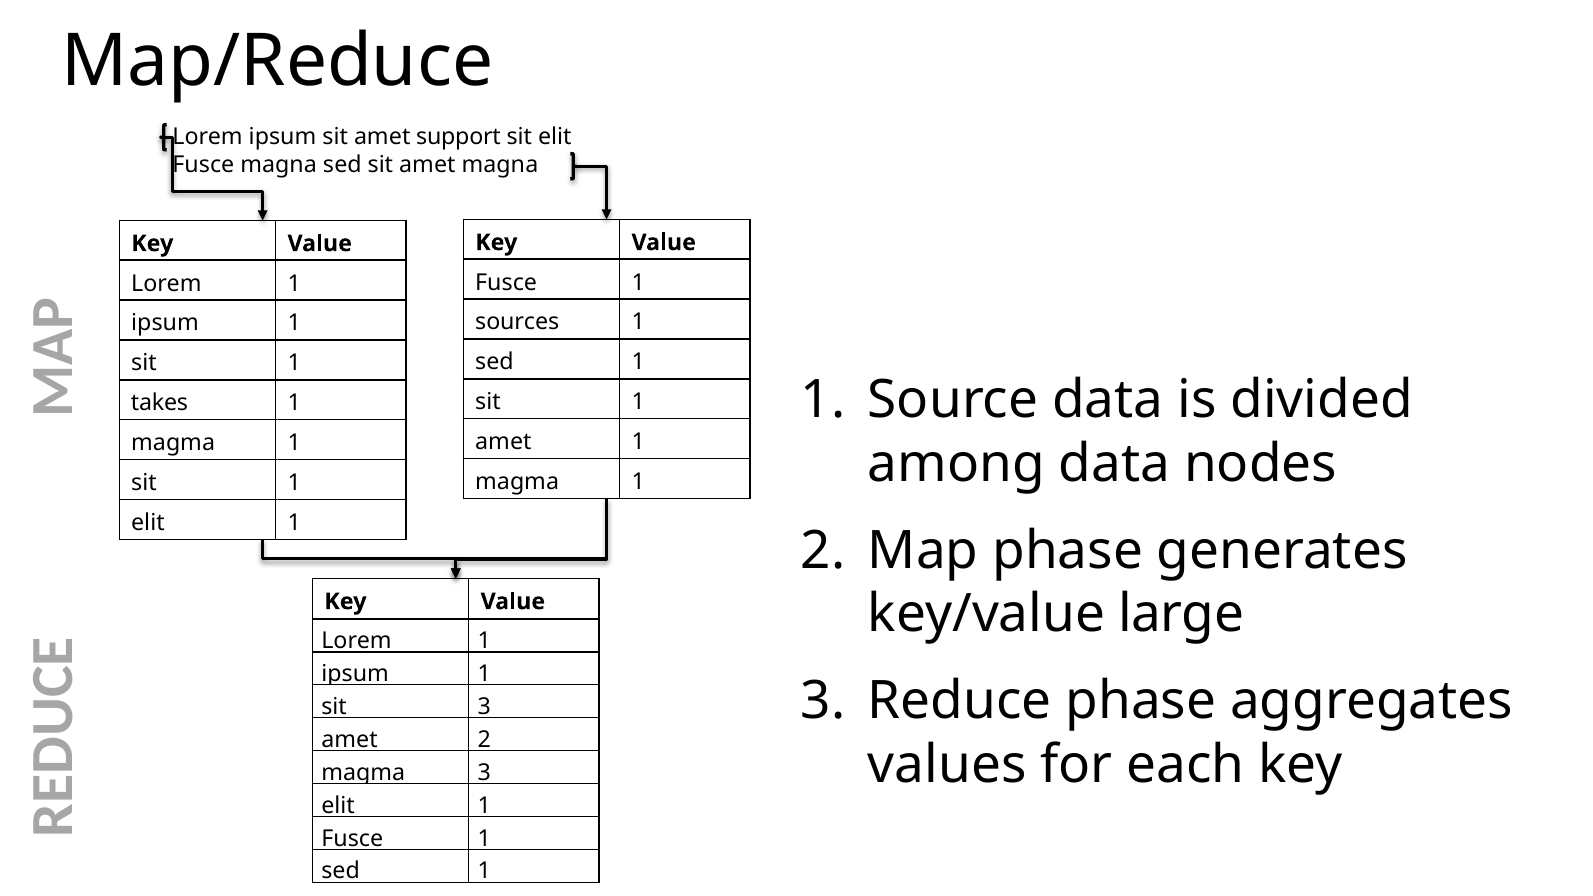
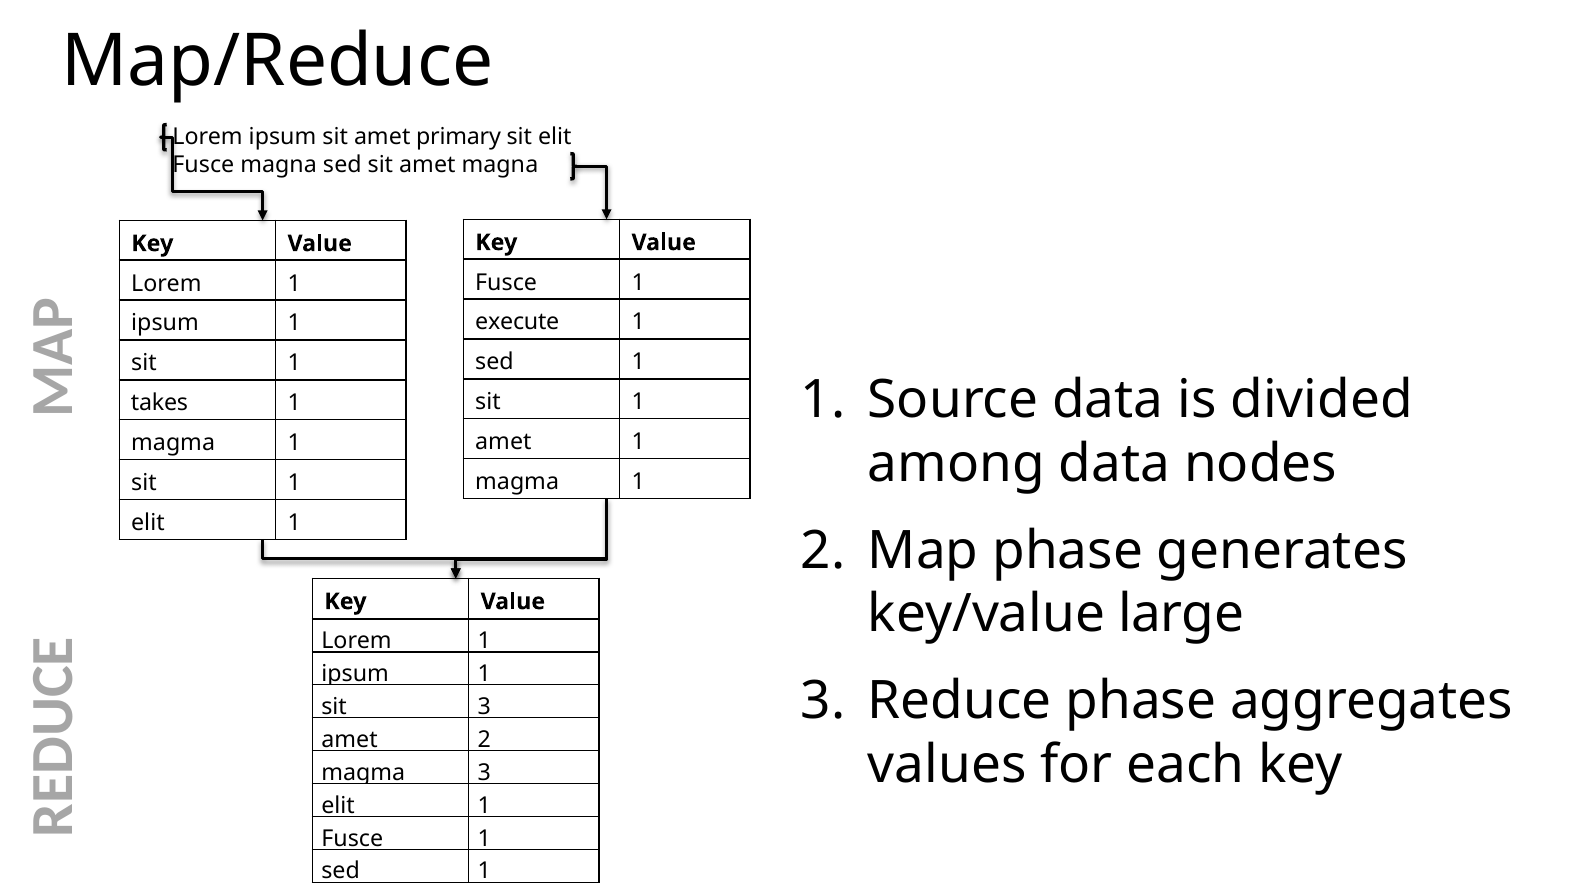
support: support -> primary
sources: sources -> execute
